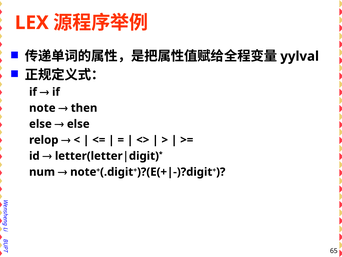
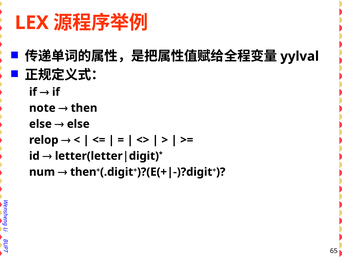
note at (83, 172): note -> then
